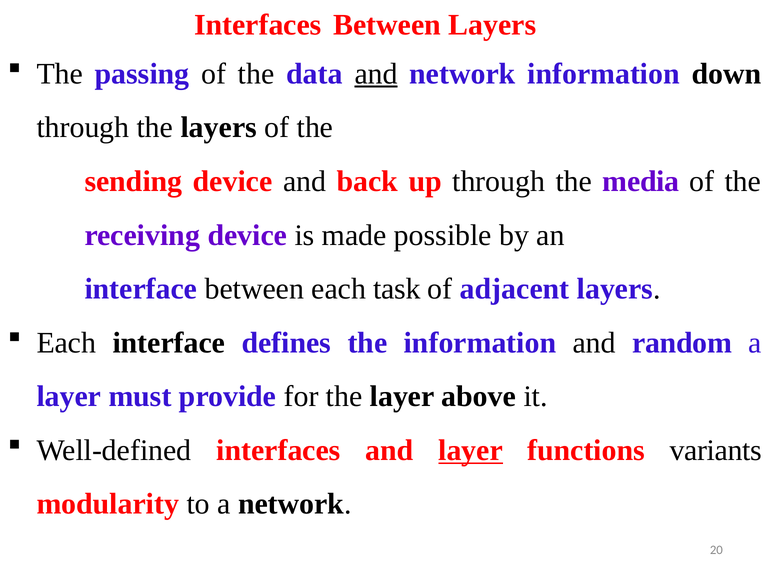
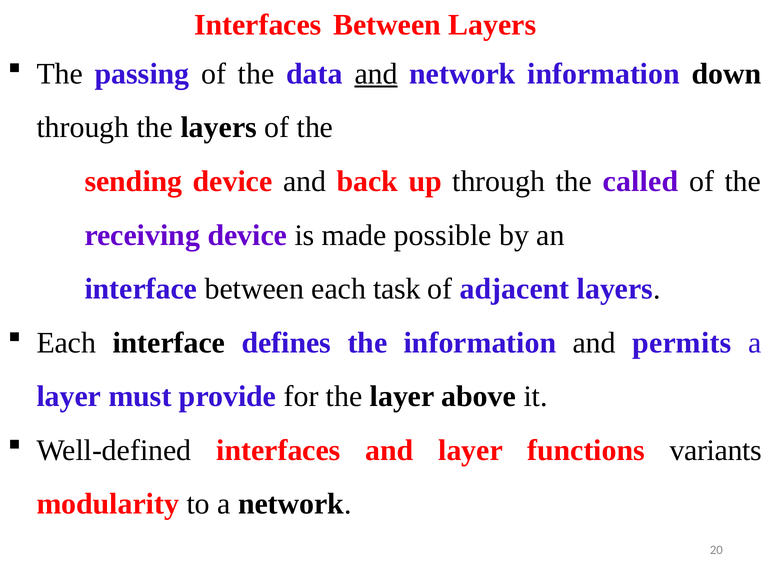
media: media -> called
random: random -> permits
layer at (471, 451) underline: present -> none
